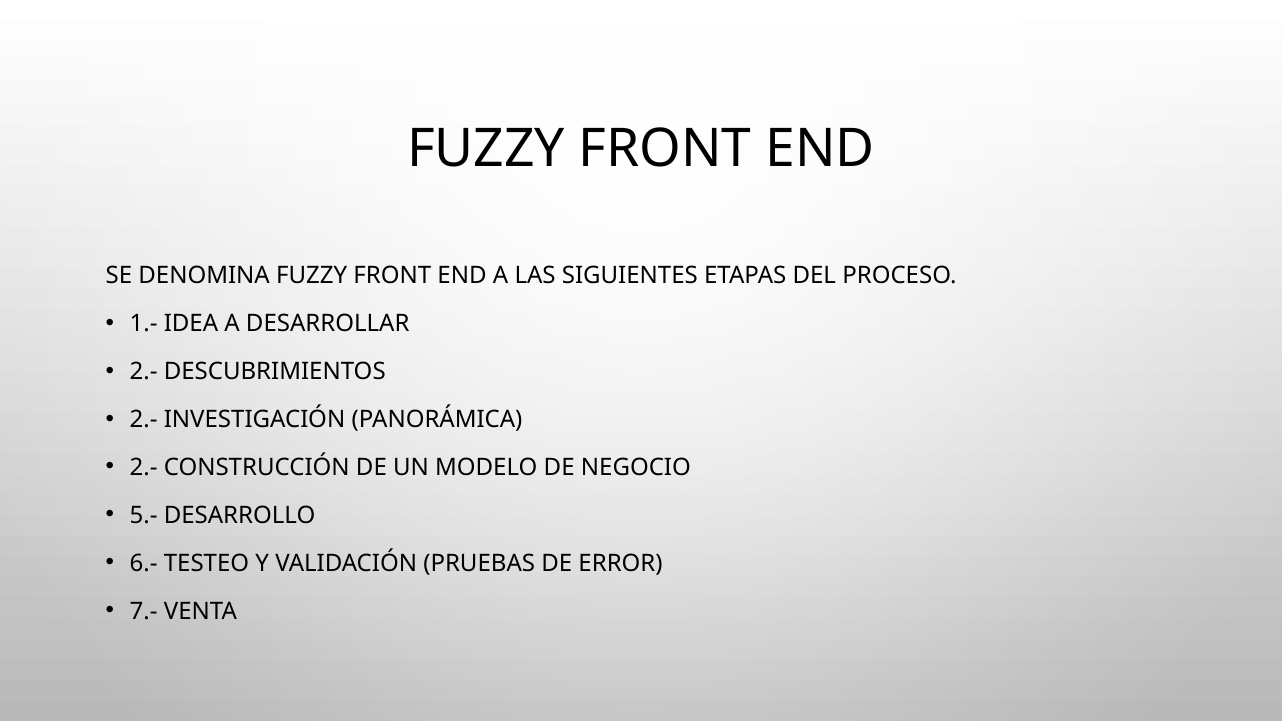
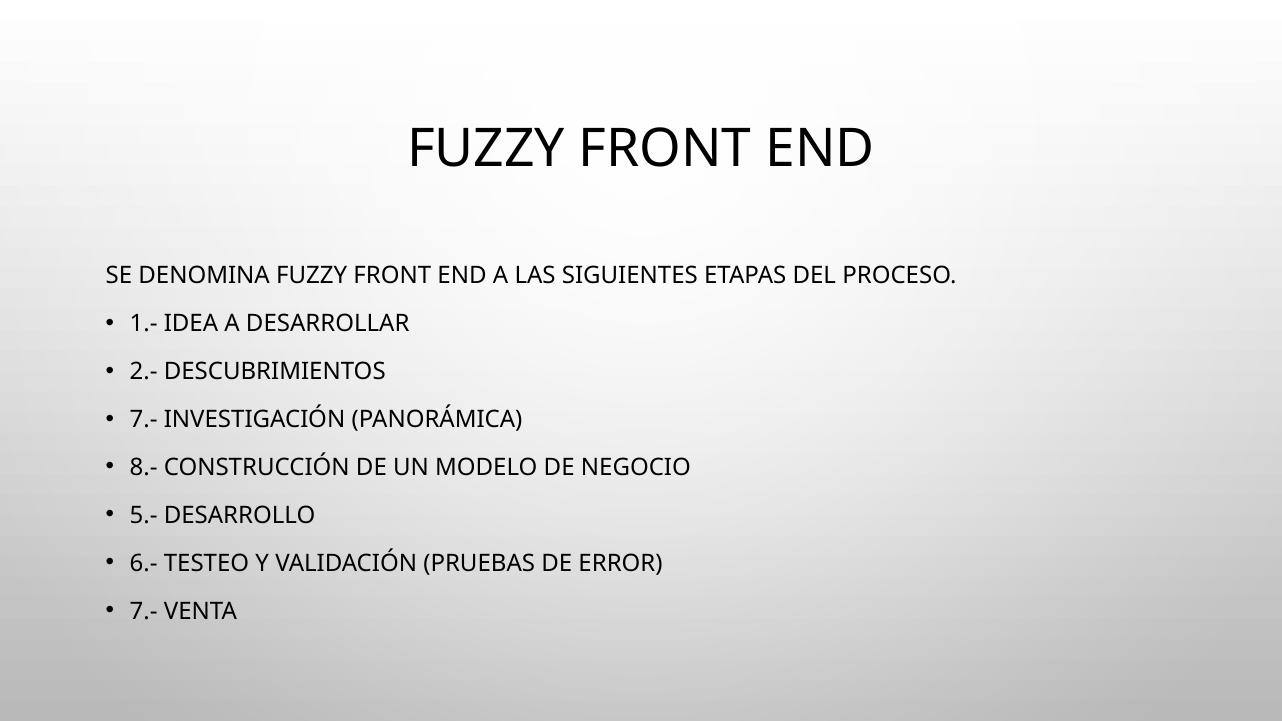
2.- at (144, 419): 2.- -> 7.-
2.- at (144, 467): 2.- -> 8.-
